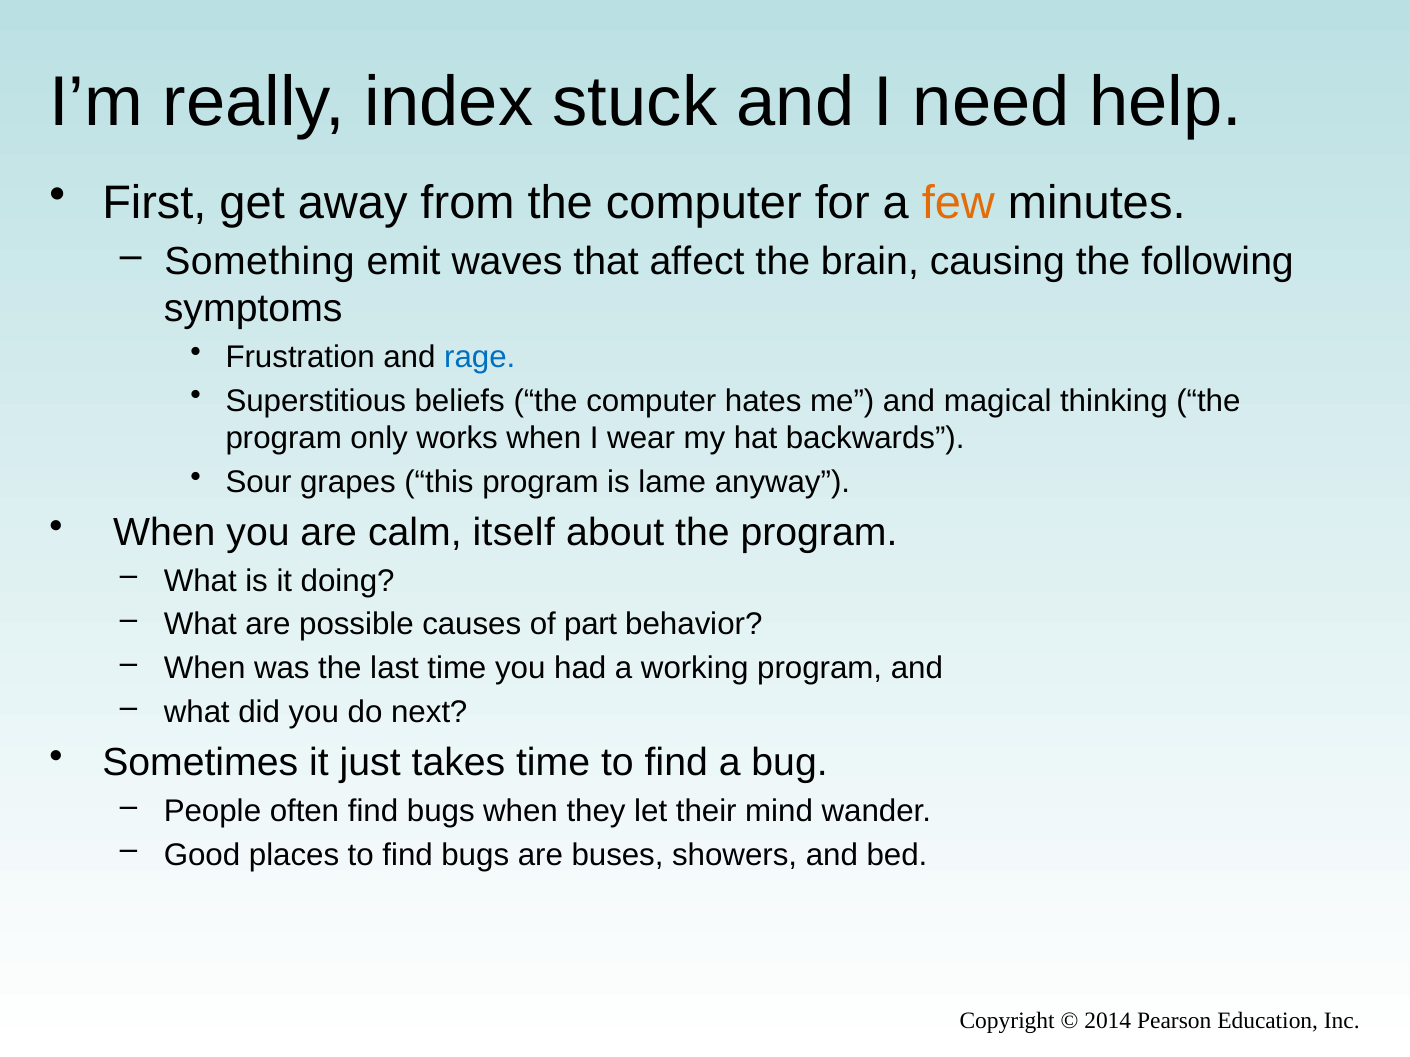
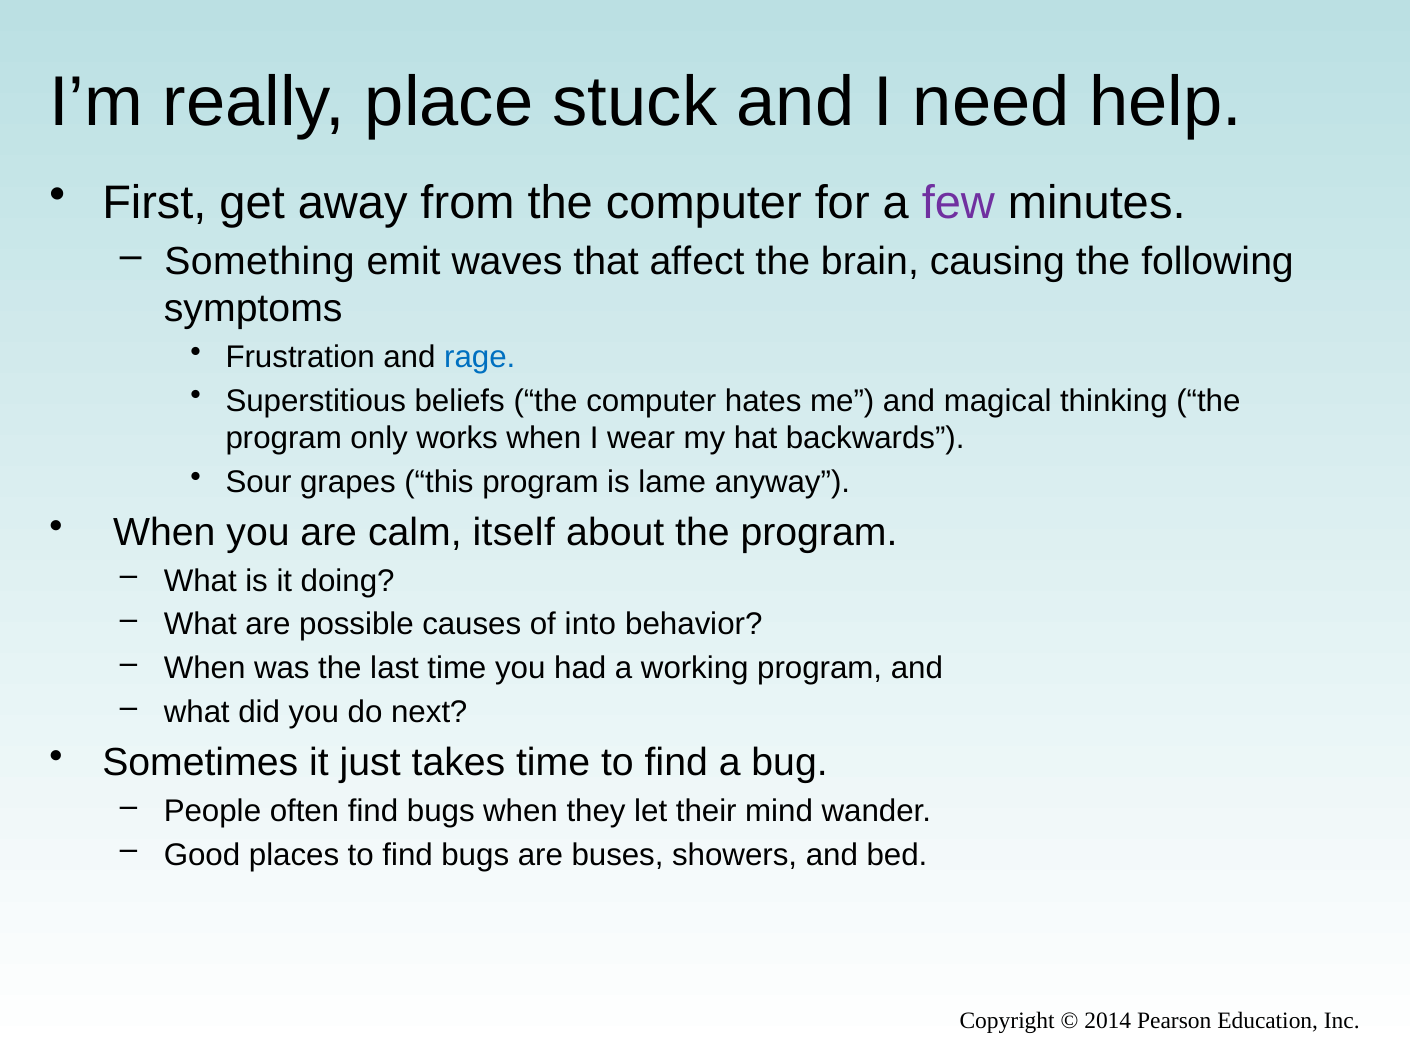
index: index -> place
few colour: orange -> purple
part: part -> into
